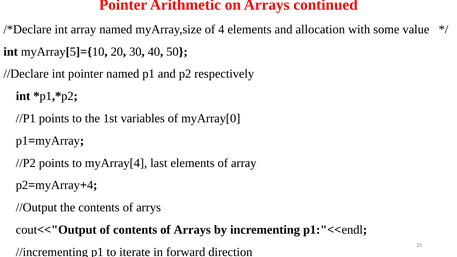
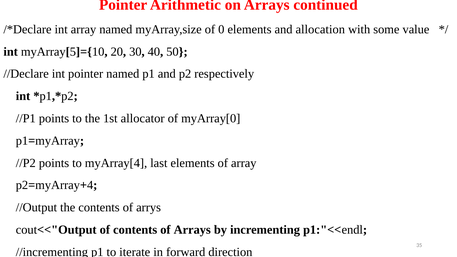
4: 4 -> 0
variables: variables -> allocator
